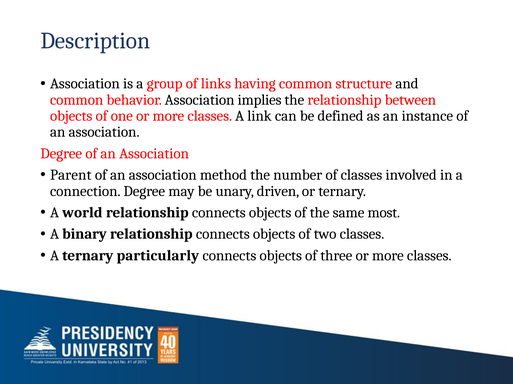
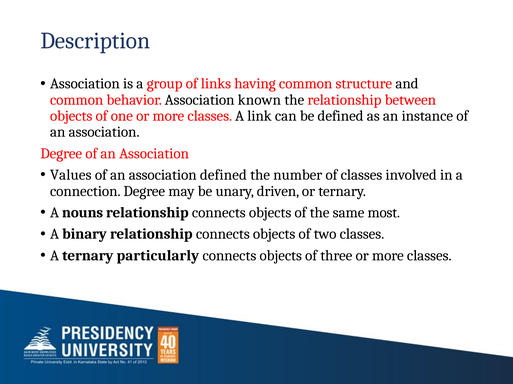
implies: implies -> known
Parent: Parent -> Values
association method: method -> defined
world: world -> nouns
